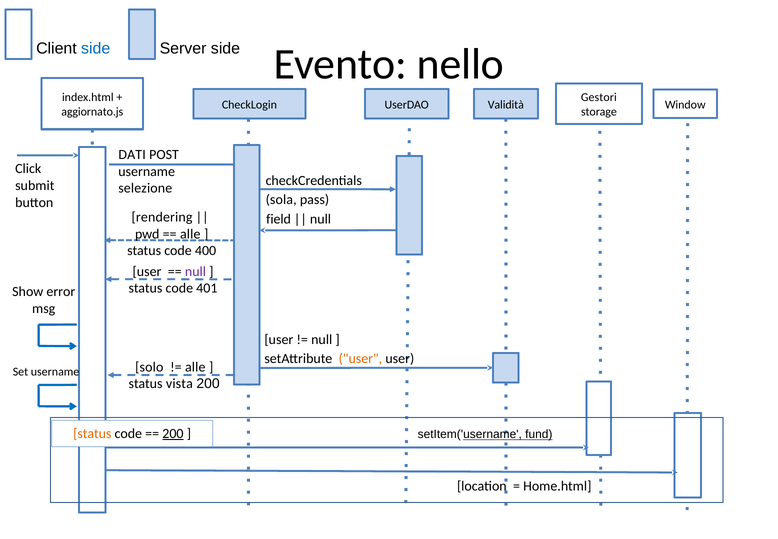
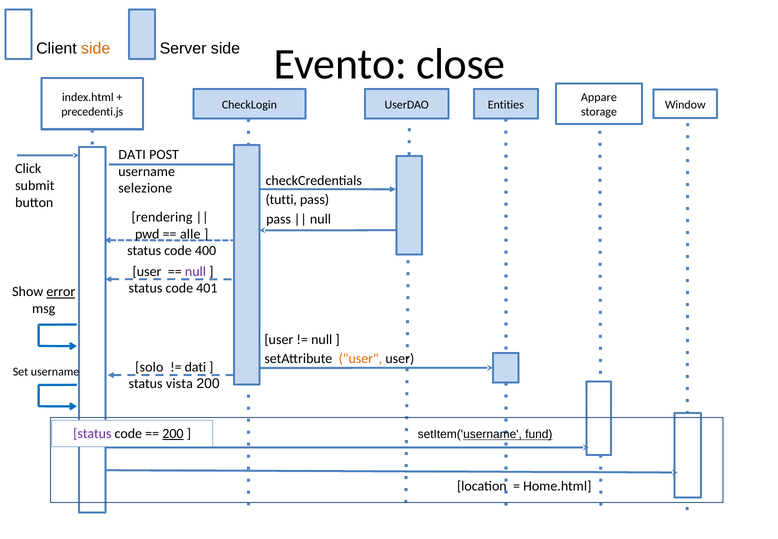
side at (96, 48) colour: blue -> orange
nello: nello -> close
Gestori: Gestori -> Appare
Validità: Validità -> Entities
aggiornato.js: aggiornato.js -> precedenti.js
sola: sola -> tutti
field at (279, 219): field -> pass
error underline: none -> present
alle at (195, 367): alle -> dati
status at (92, 433) colour: orange -> purple
